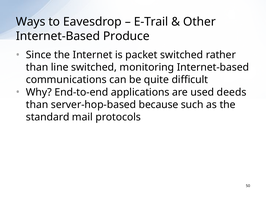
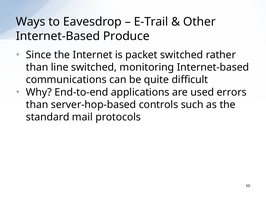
deeds: deeds -> errors
because: because -> controls
